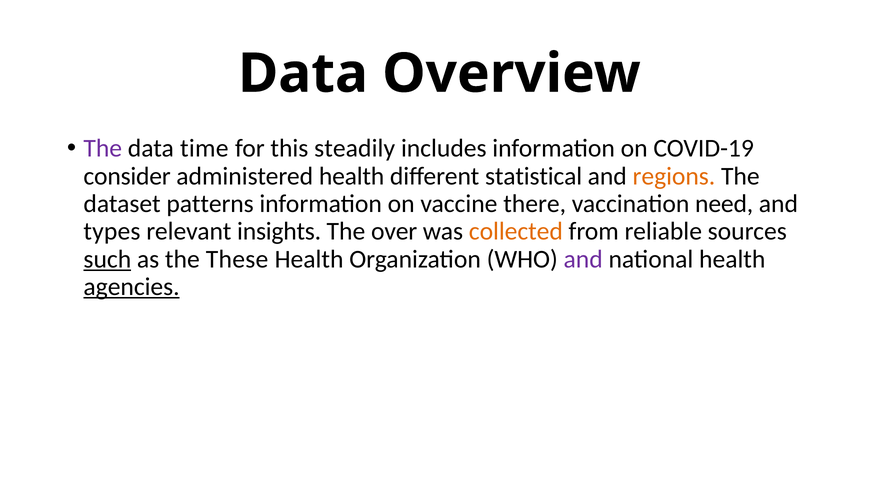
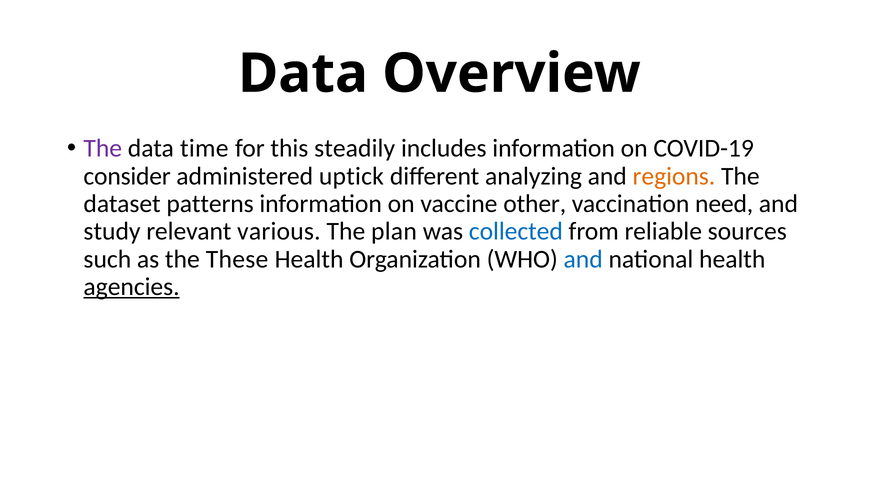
administered health: health -> uptick
statistical: statistical -> analyzing
there: there -> other
types: types -> study
insights: insights -> various
over: over -> plan
collected colour: orange -> blue
such underline: present -> none
and at (583, 259) colour: purple -> blue
